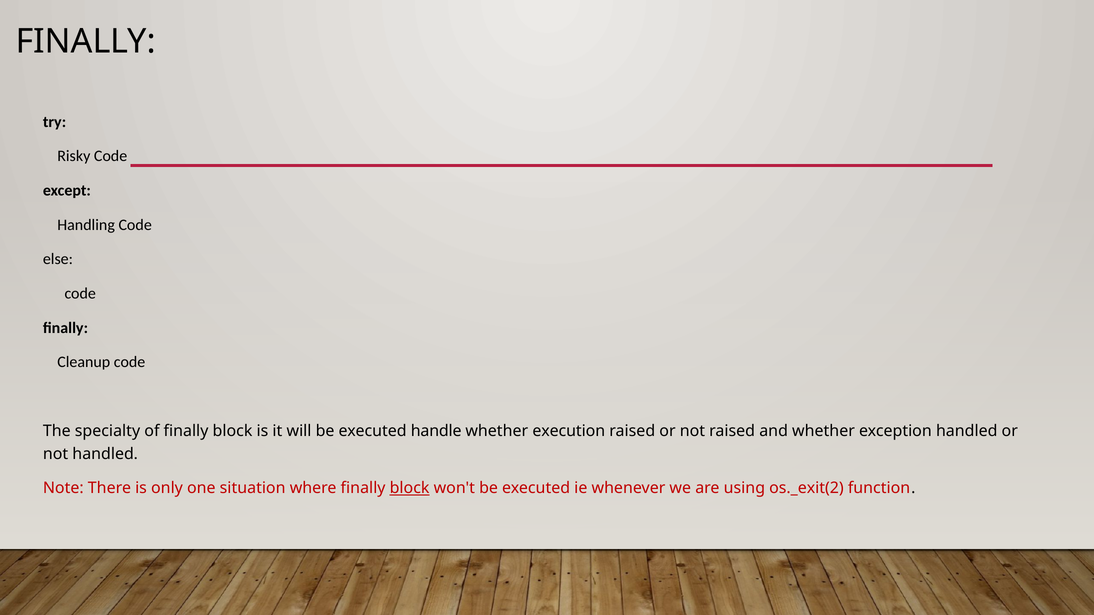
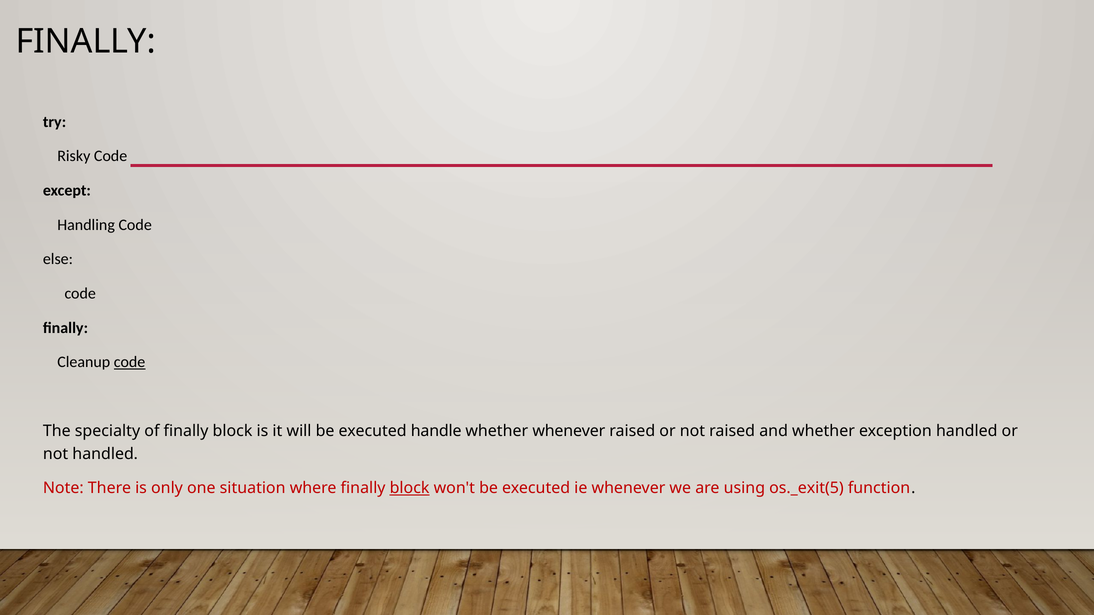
code at (130, 362) underline: none -> present
whether execution: execution -> whenever
os._exit(2: os._exit(2 -> os._exit(5
